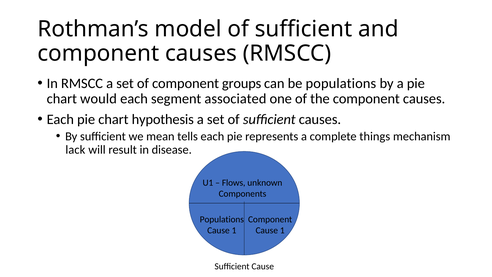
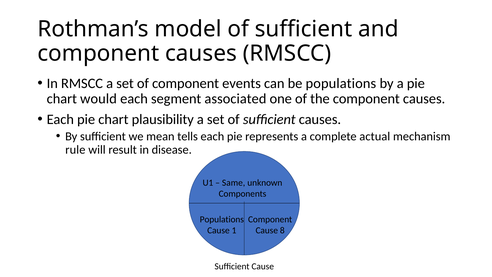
groups: groups -> events
hypothesis: hypothesis -> plausibility
things: things -> actual
lack: lack -> rule
Flows: Flows -> Same
1 at (282, 230): 1 -> 8
